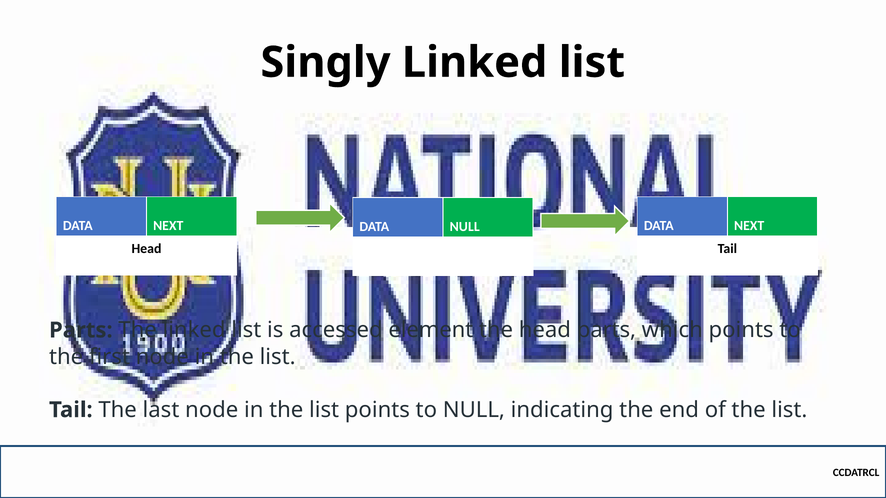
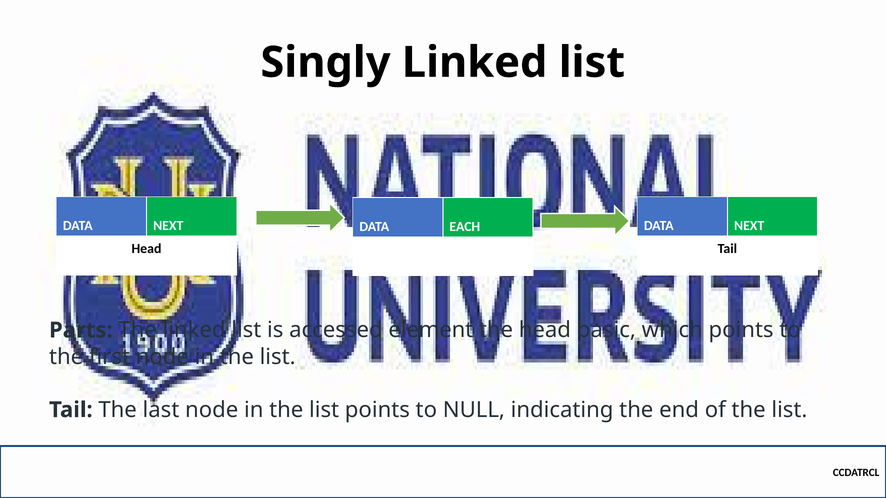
DATA NULL: NULL -> EACH
head parts: parts -> basic
